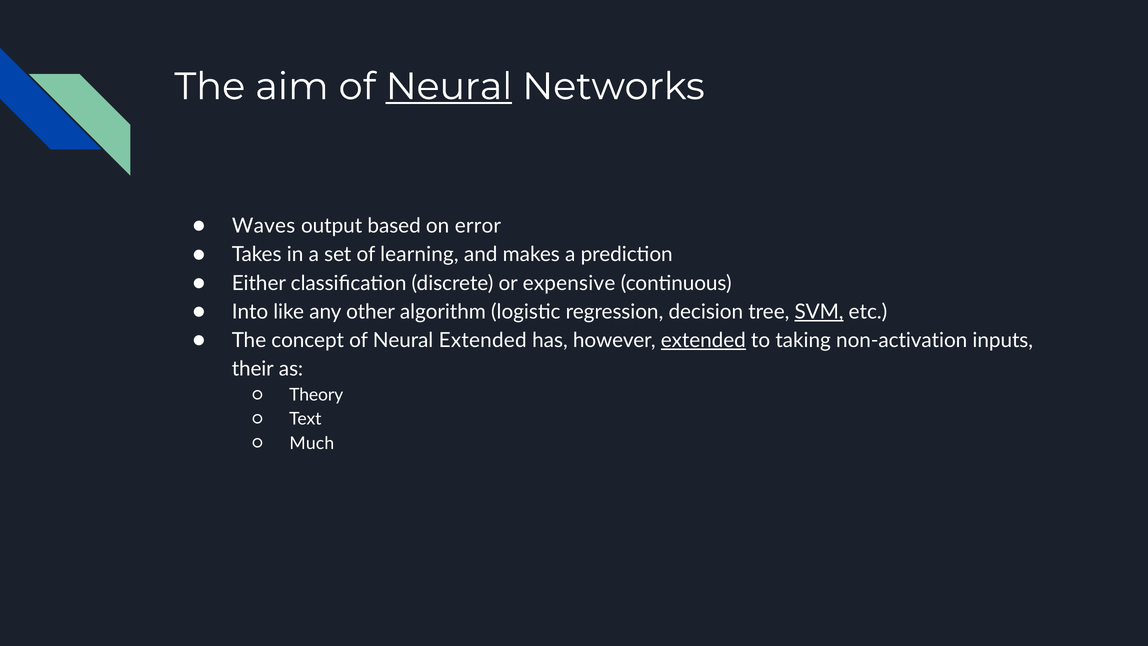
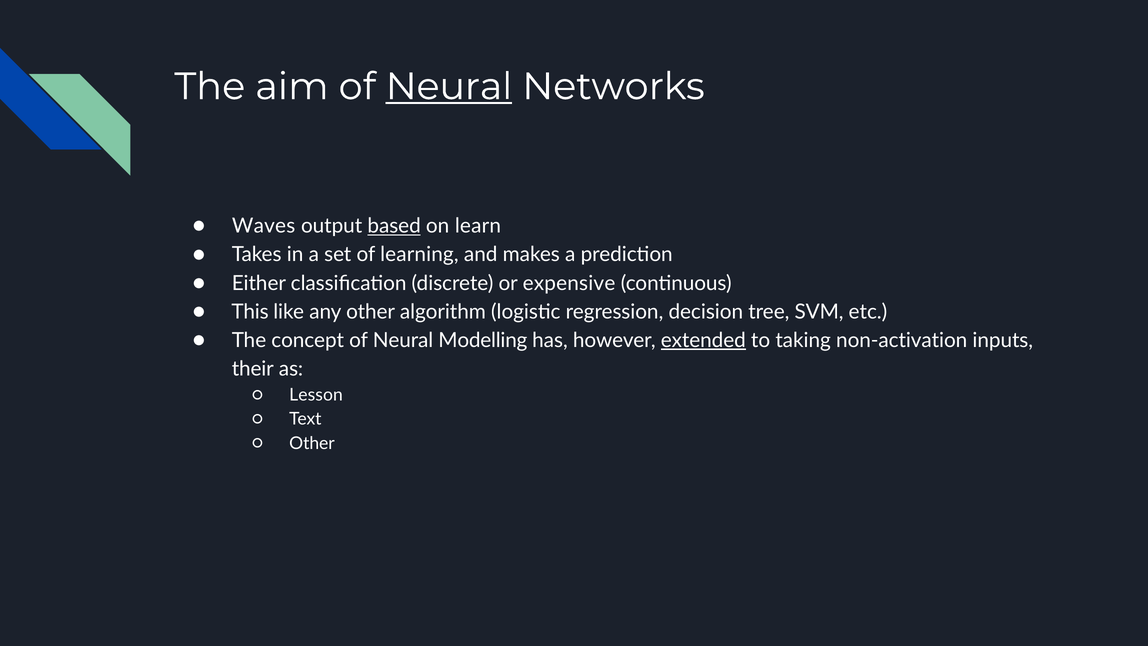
based underline: none -> present
error: error -> learn
Into: Into -> This
SVM underline: present -> none
Neural Extended: Extended -> Modelling
Theory: Theory -> Lesson
Much at (312, 443): Much -> Other
